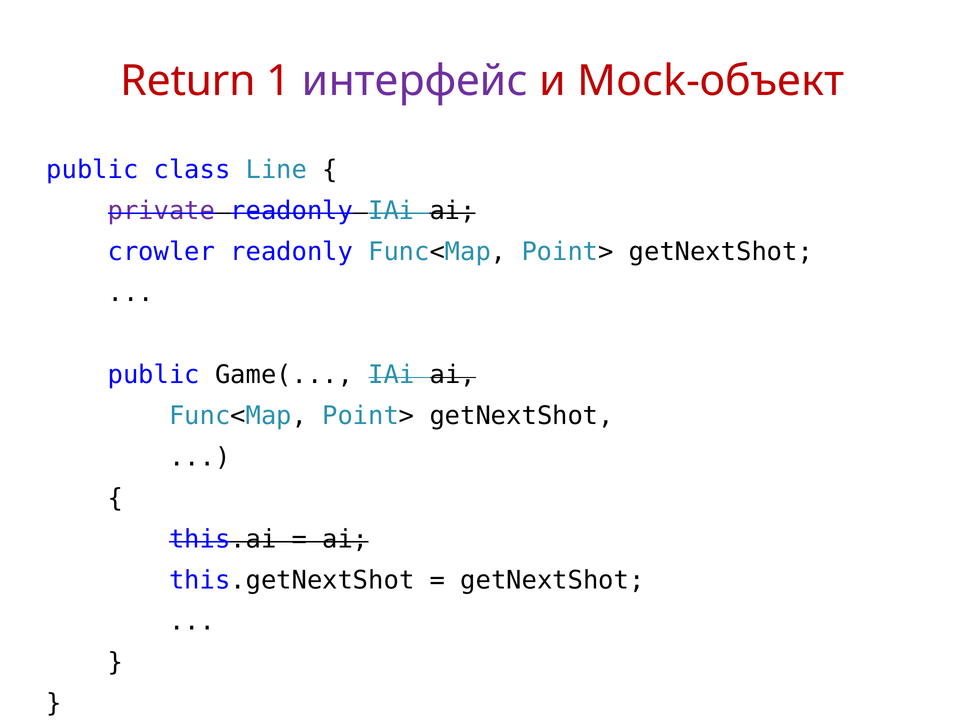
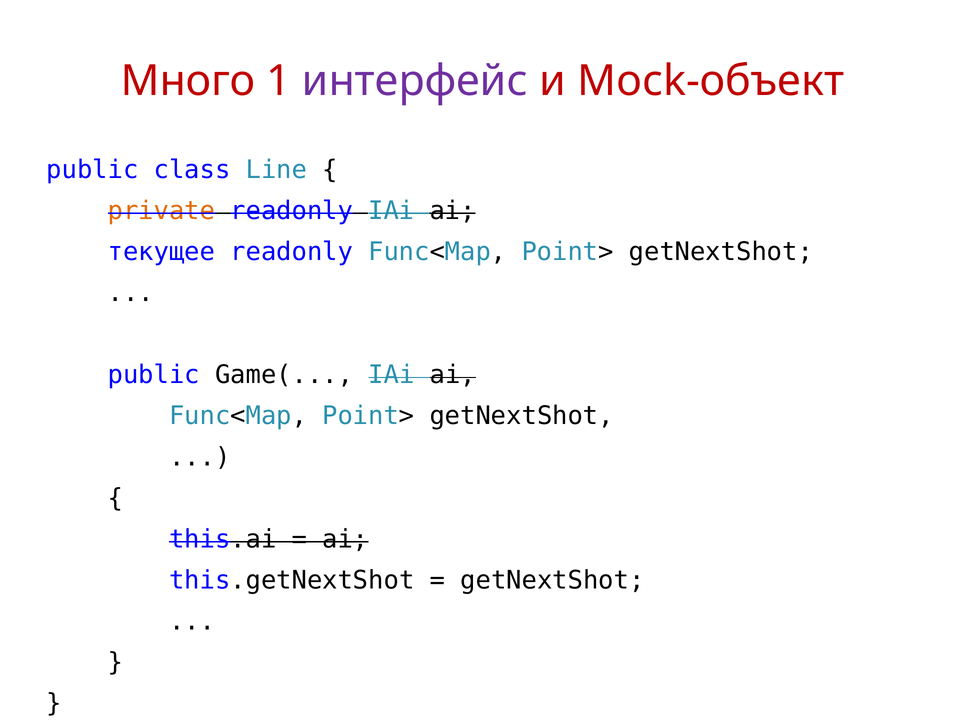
Return: Return -> Много
private colour: purple -> orange
crowler: crowler -> текущее
